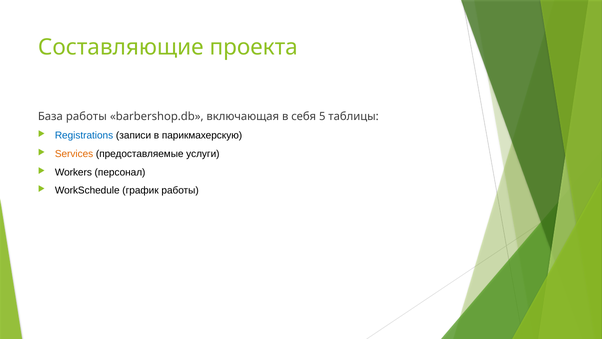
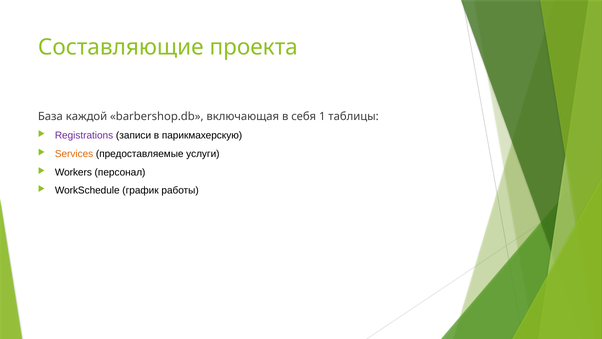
База работы: работы -> каждой
5: 5 -> 1
Registrations colour: blue -> purple
